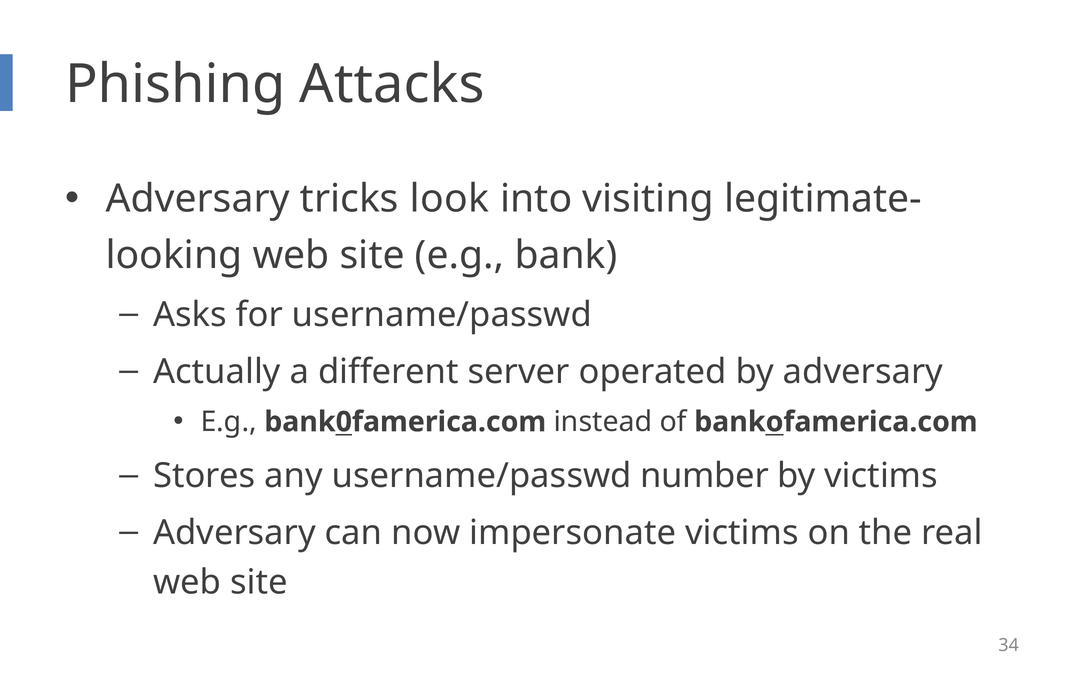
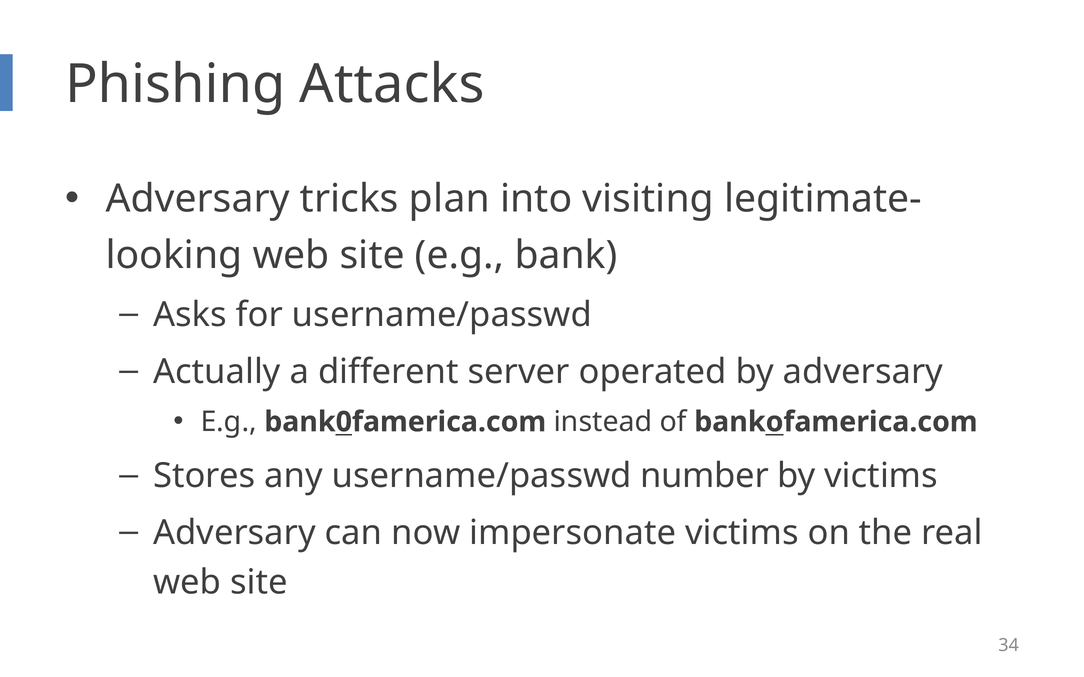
look: look -> plan
